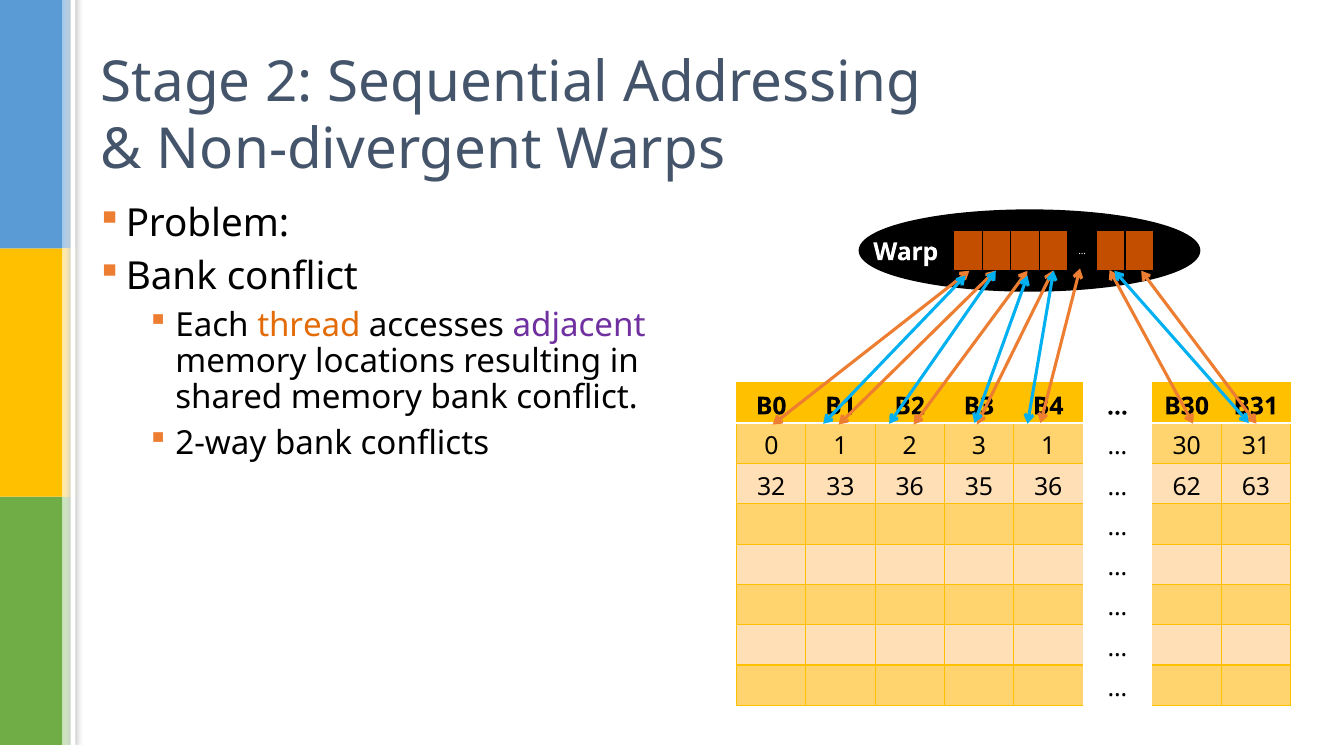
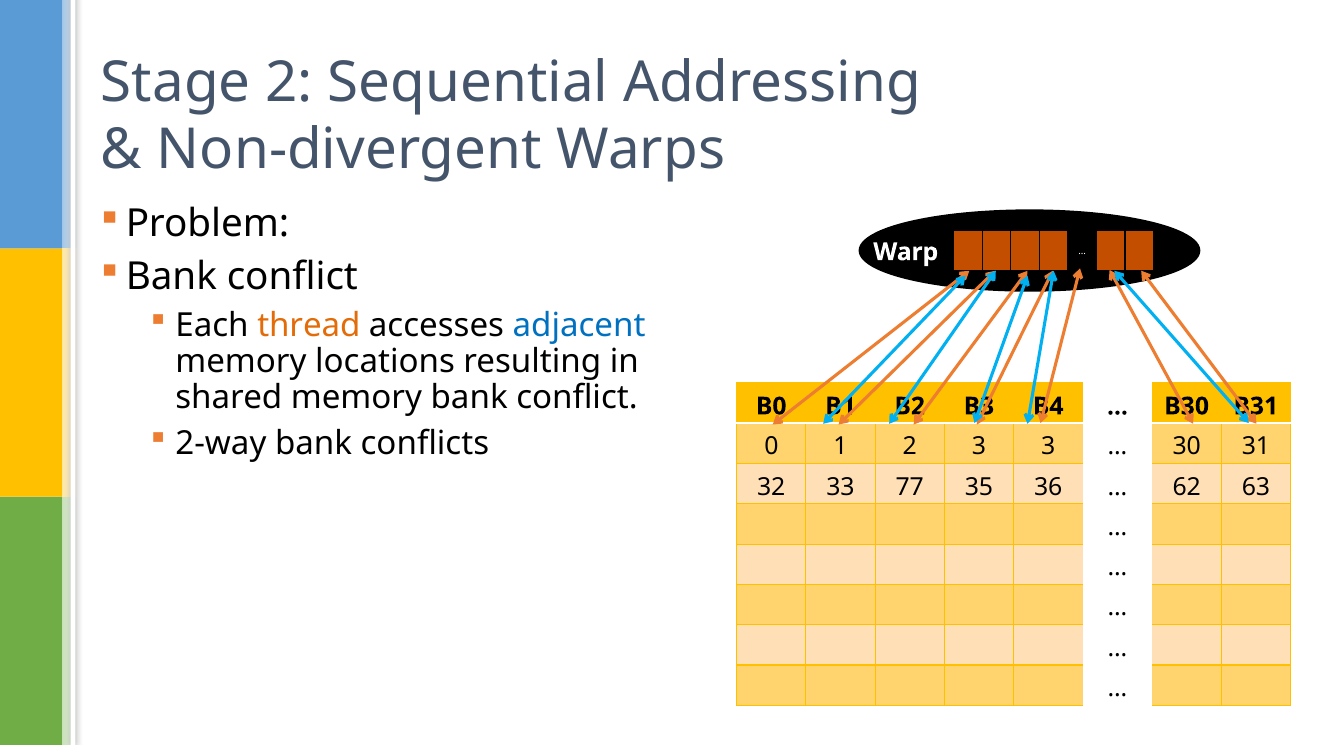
adjacent colour: purple -> blue
3 1: 1 -> 3
33 36: 36 -> 77
